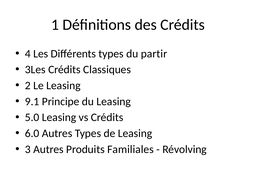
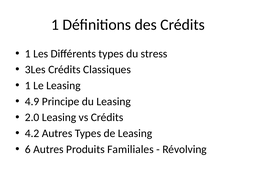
4 at (28, 54): 4 -> 1
partir: partir -> stress
2 at (28, 86): 2 -> 1
9.1: 9.1 -> 4.9
5.0: 5.0 -> 2.0
6.0: 6.0 -> 4.2
3: 3 -> 6
